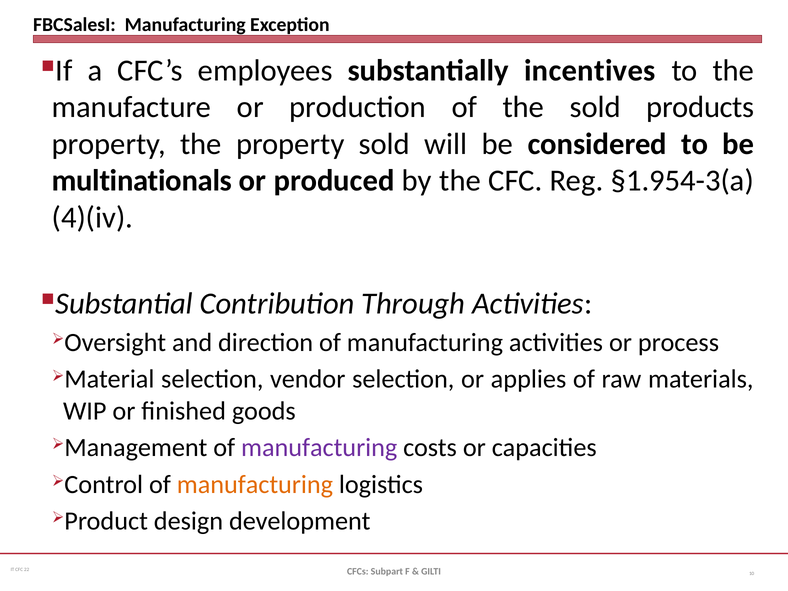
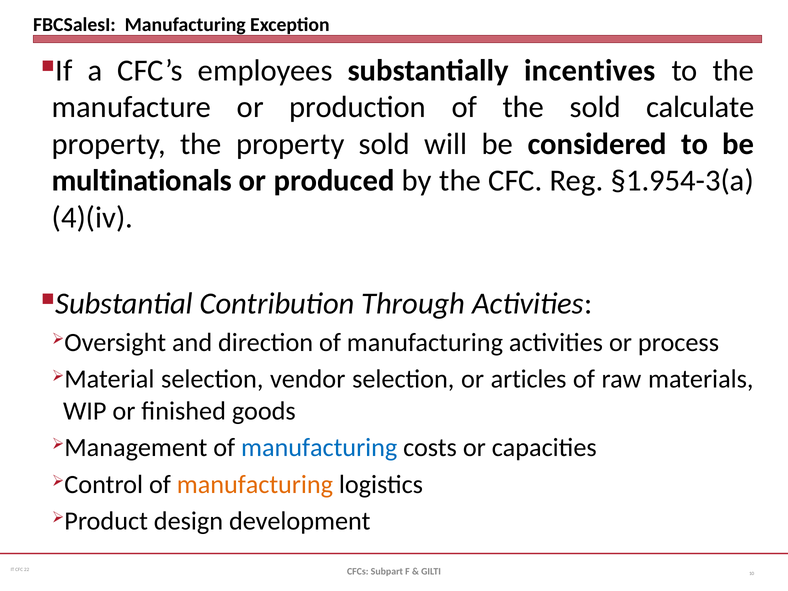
products: products -> calculate
applies: applies -> articles
manufacturing at (319, 448) colour: purple -> blue
